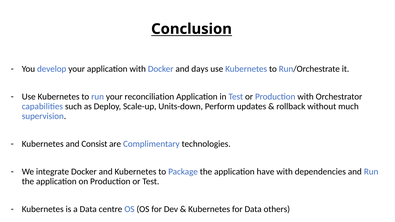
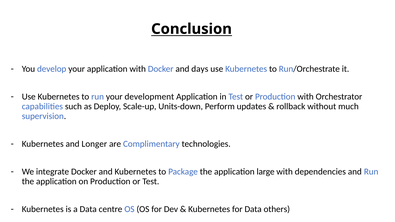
reconciliation: reconciliation -> development
Consist: Consist -> Longer
have: have -> large
